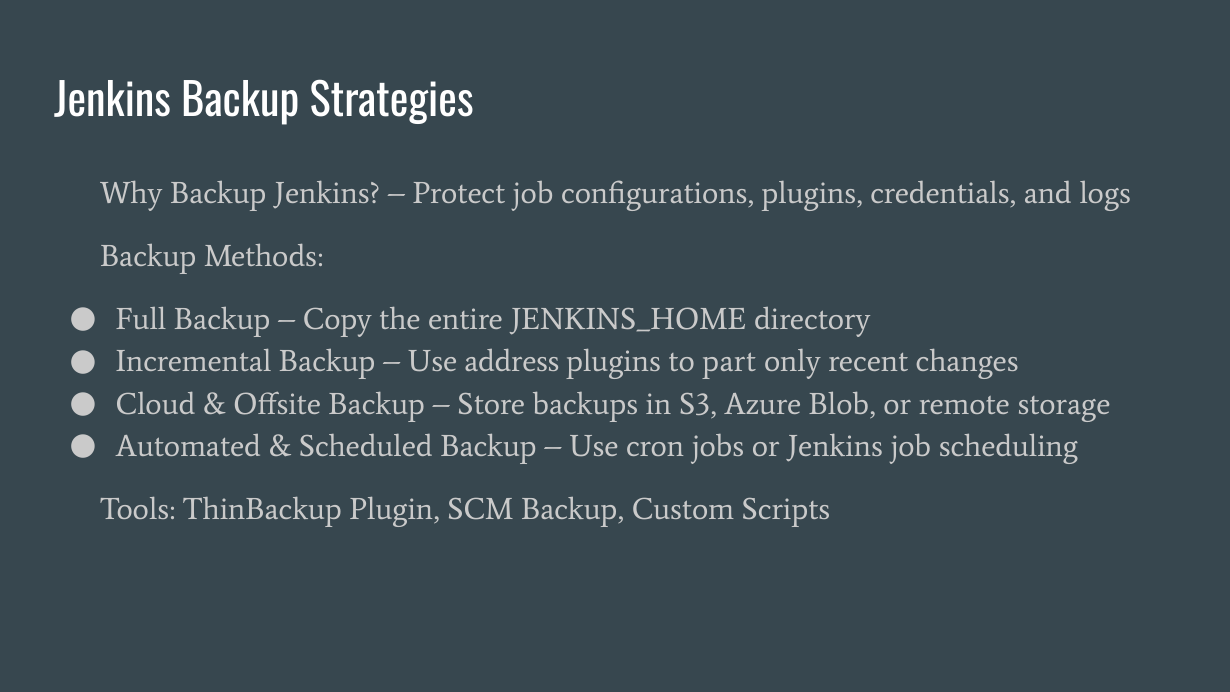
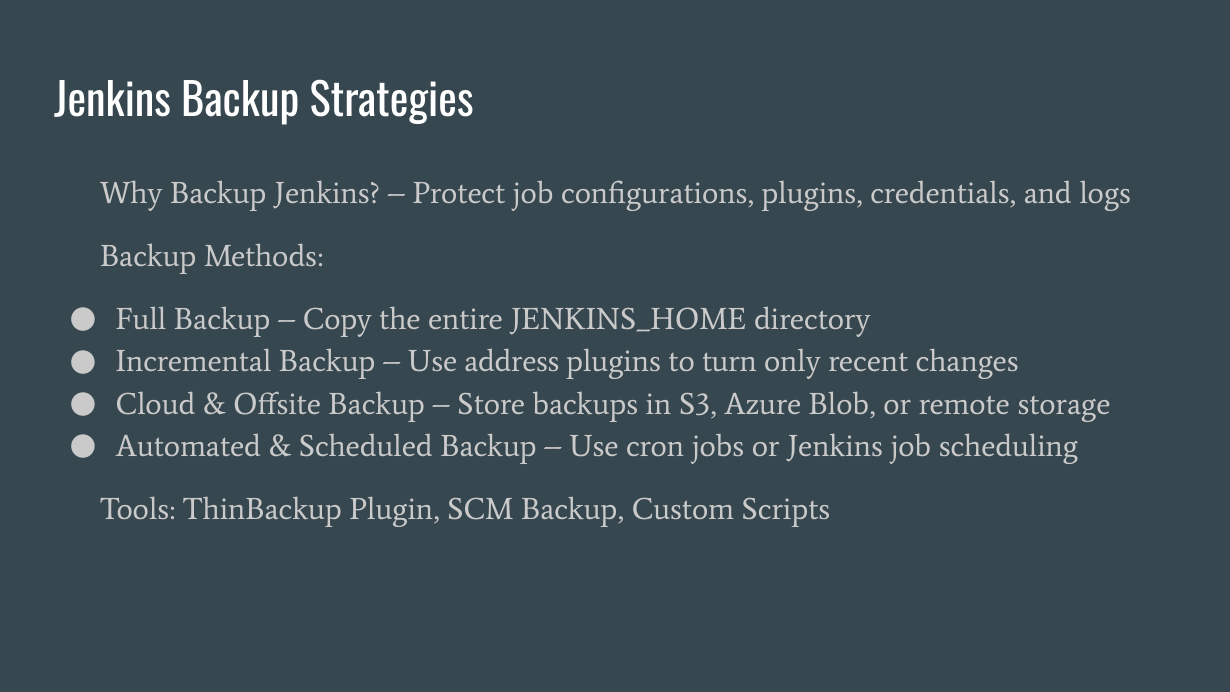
part: part -> turn
